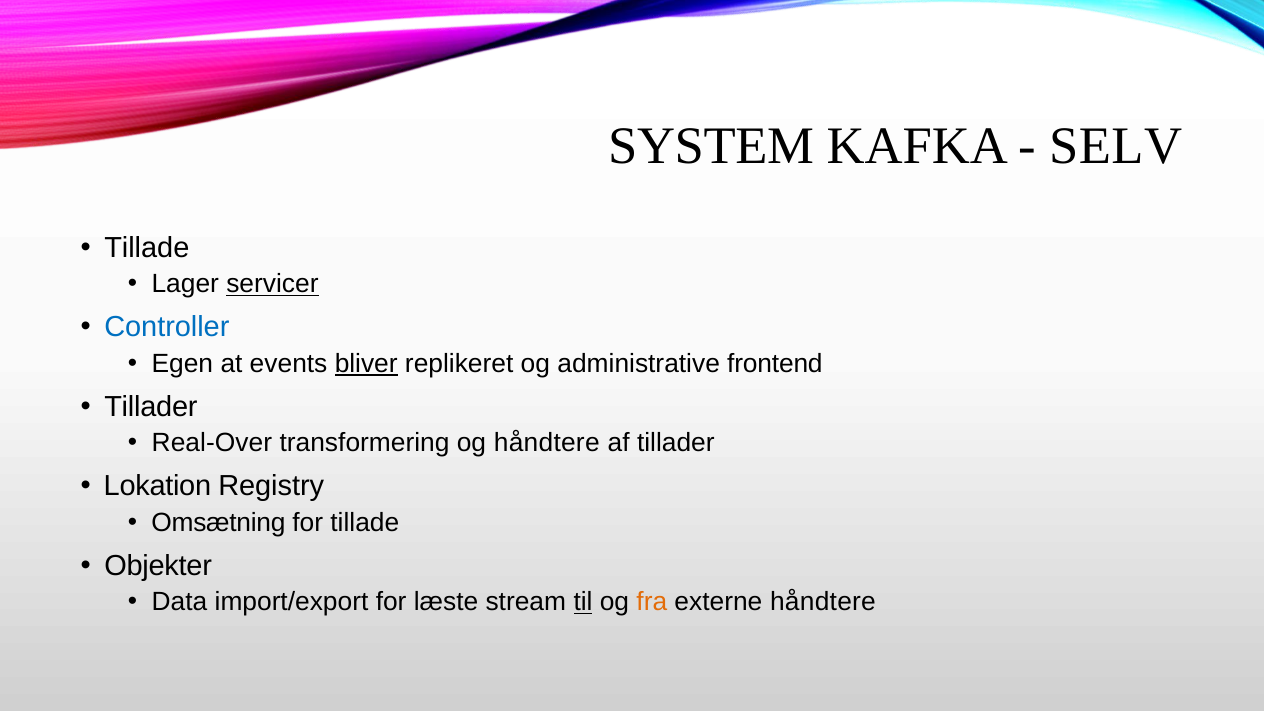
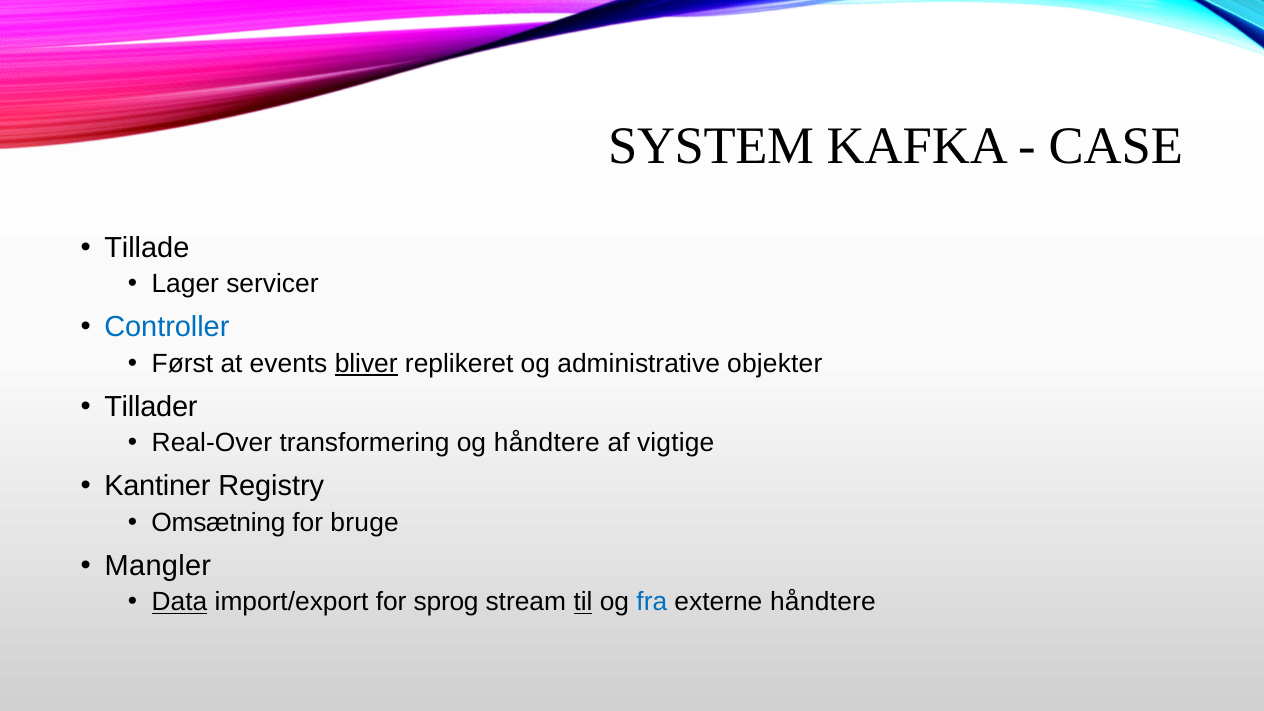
SELV: SELV -> CASE
servicer underline: present -> none
Egen: Egen -> Først
frontend: frontend -> objekter
af tillader: tillader -> vigtige
Lokation: Lokation -> Kantiner
for tillade: tillade -> bruge
Objekter: Objekter -> Mangler
Data underline: none -> present
læste: læste -> sprog
fra colour: orange -> blue
